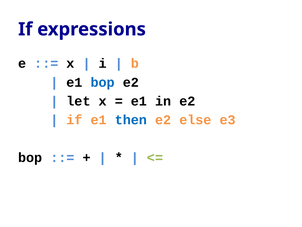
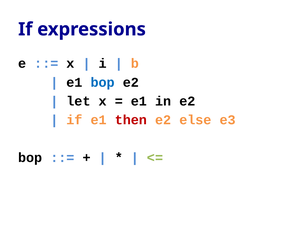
then colour: blue -> red
